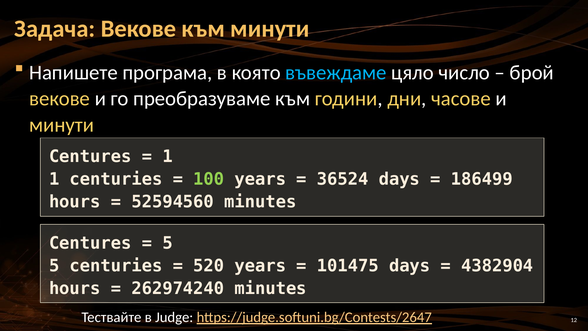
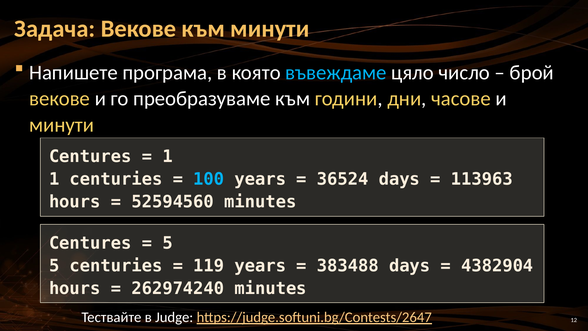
100 colour: light green -> light blue
186499: 186499 -> 113963
520: 520 -> 119
101475: 101475 -> 383488
